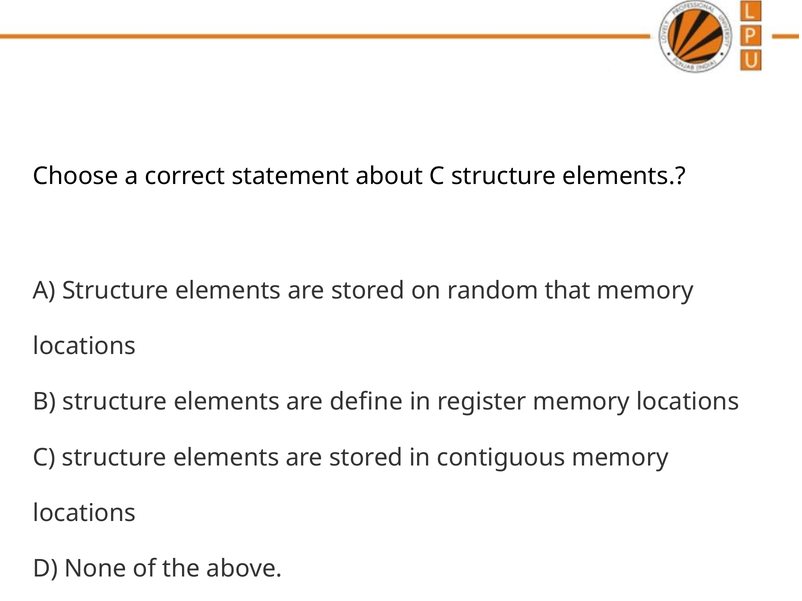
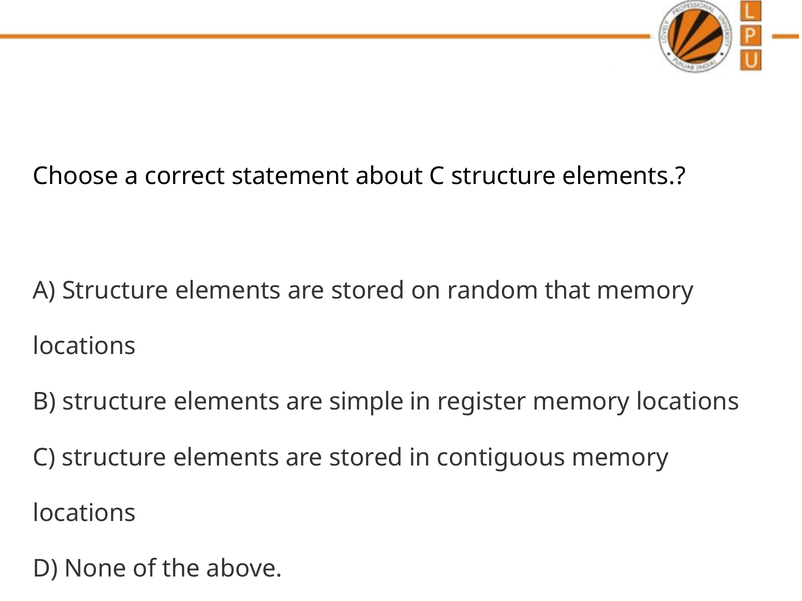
define: define -> simple
